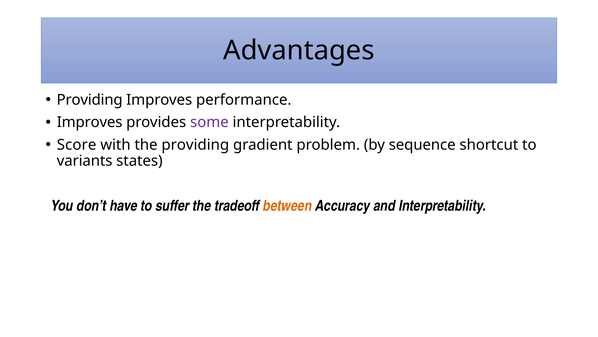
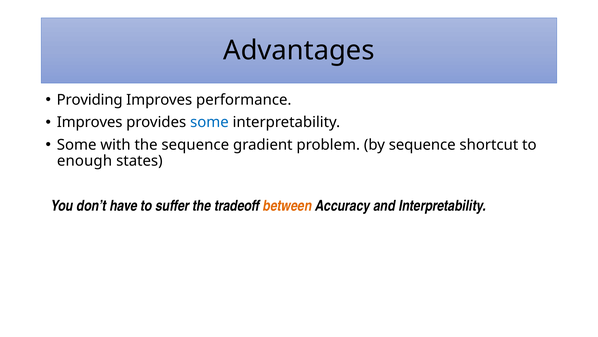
some at (209, 122) colour: purple -> blue
Score at (77, 145): Score -> Some
the providing: providing -> sequence
variants: variants -> enough
